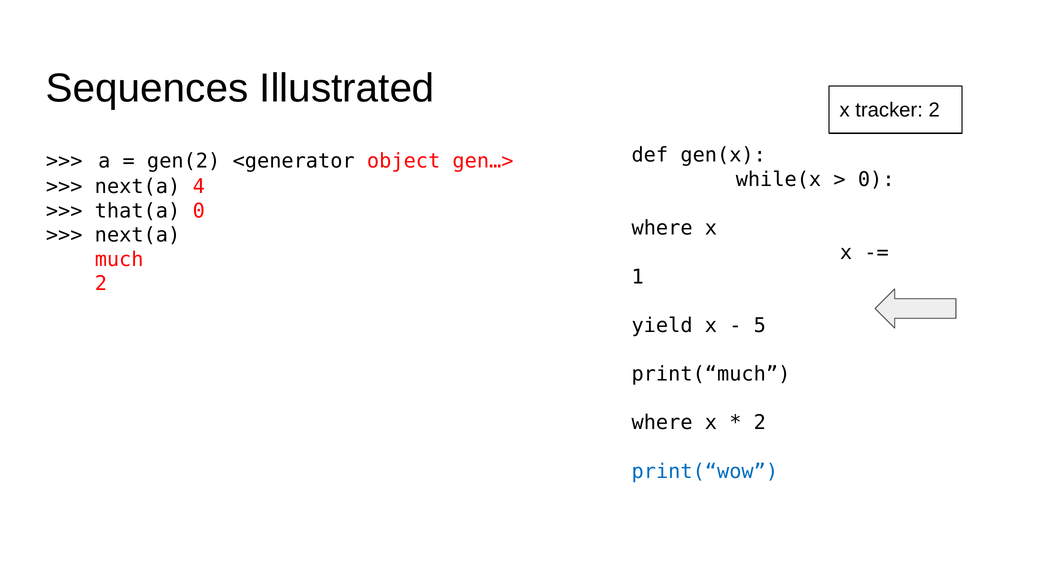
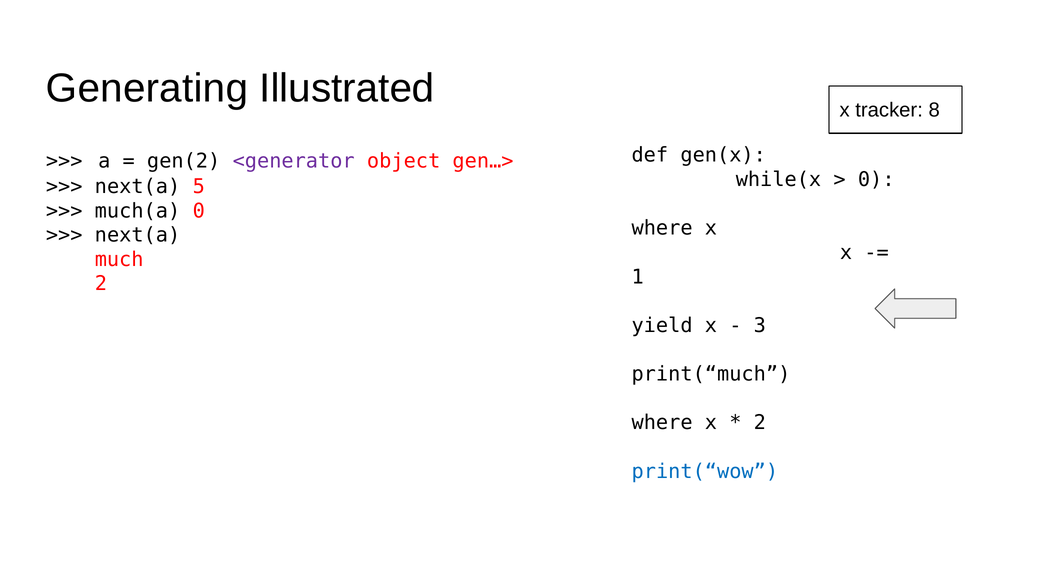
Sequences: Sequences -> Generating
tracker 2: 2 -> 8
<generator colour: black -> purple
4: 4 -> 5
that(a: that(a -> much(a
5: 5 -> 3
